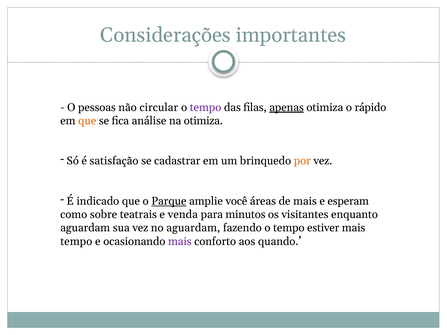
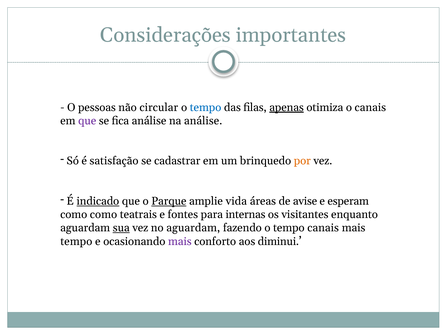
tempo at (206, 107) colour: purple -> blue
o rápido: rápido -> canais
que at (87, 121) colour: orange -> purple
na otimiza: otimiza -> análise
indicado underline: none -> present
você: você -> vida
de mais: mais -> avise
como sobre: sobre -> como
venda: venda -> fontes
minutos: minutos -> internas
sua underline: none -> present
tempo estiver: estiver -> canais
quando: quando -> diminui
